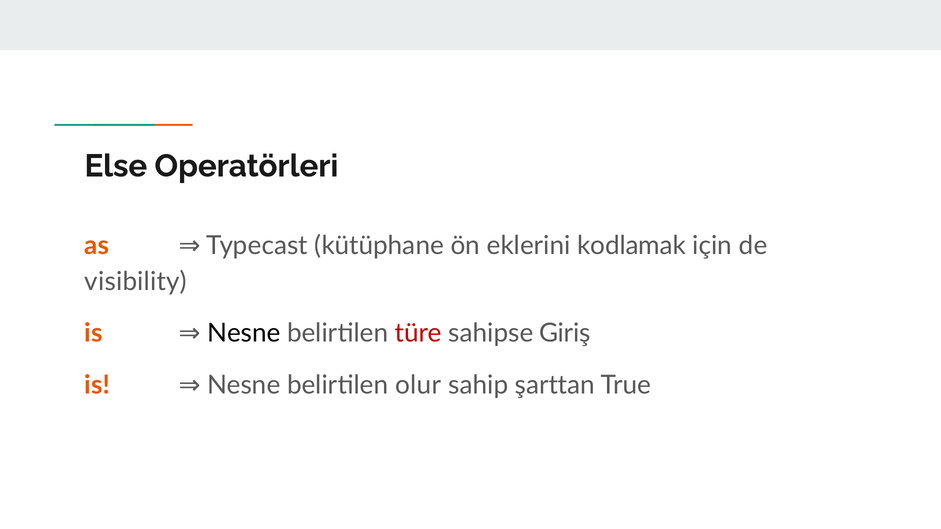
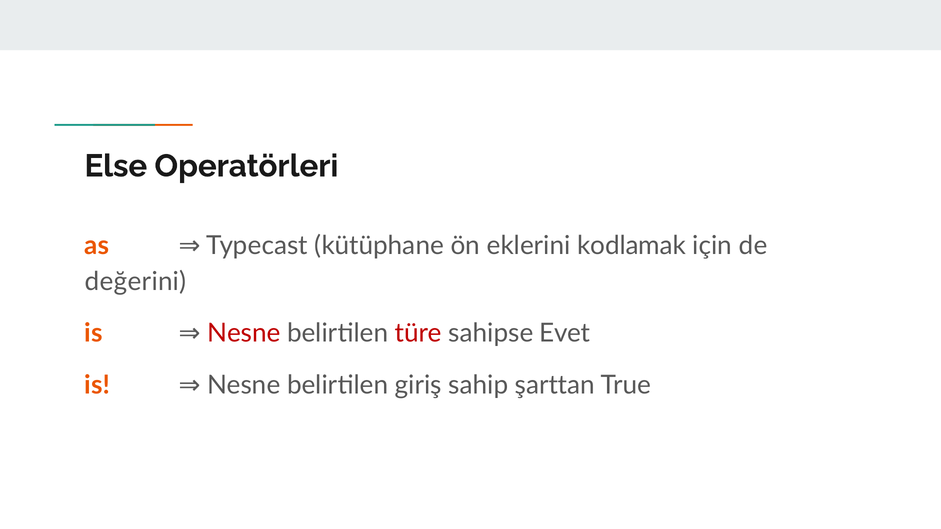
visibility: visibility -> değerini
Nesne at (244, 334) colour: black -> red
Giriş: Giriş -> Evet
olur: olur -> giriş
